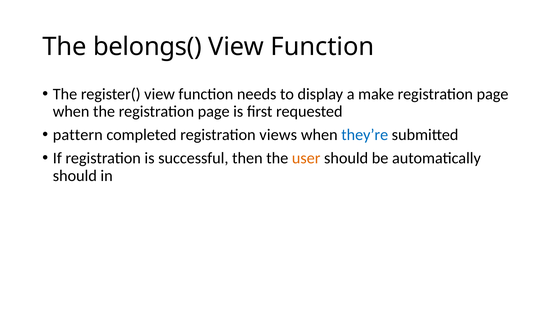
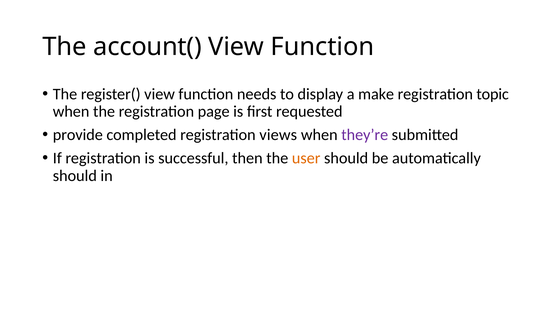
belongs(: belongs( -> account(
page at (493, 94): page -> topic
pattern: pattern -> provide
they’re colour: blue -> purple
